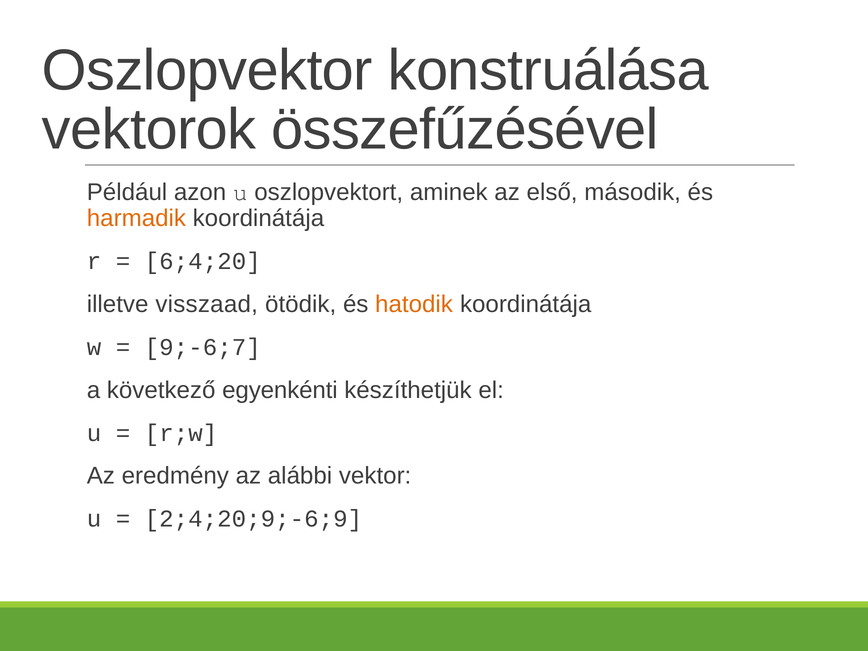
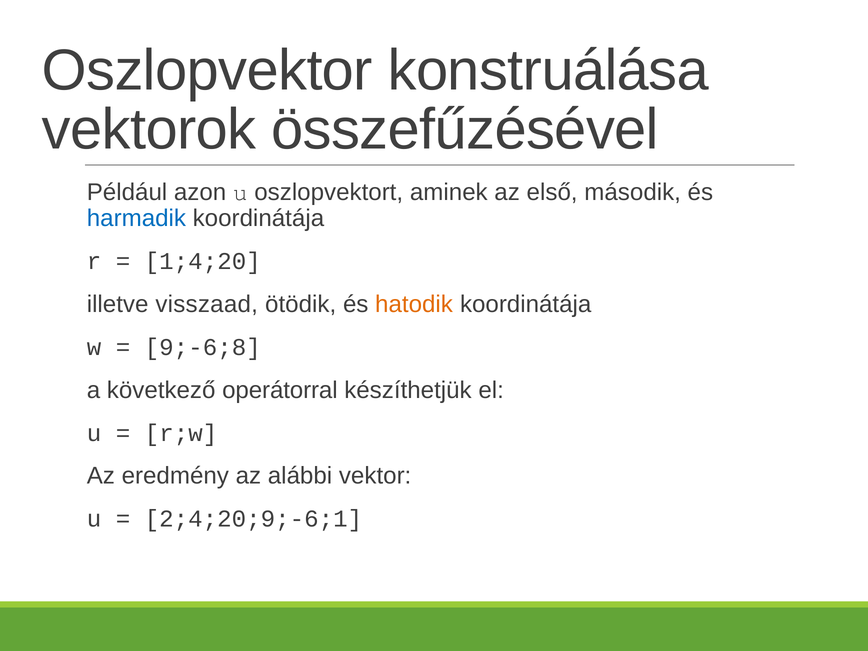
harmadik colour: orange -> blue
6;4;20: 6;4;20 -> 1;4;20
9;-6;7: 9;-6;7 -> 9;-6;8
egyenkénti: egyenkénti -> operátorral
2;4;20;9;-6;9: 2;4;20;9;-6;9 -> 2;4;20;9;-6;1
